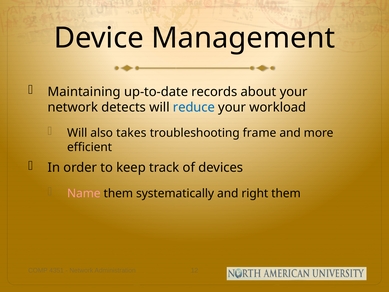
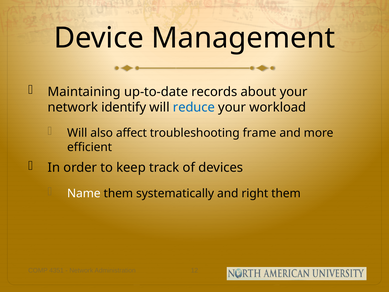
detects: detects -> identify
takes: takes -> affect
Name colour: pink -> white
